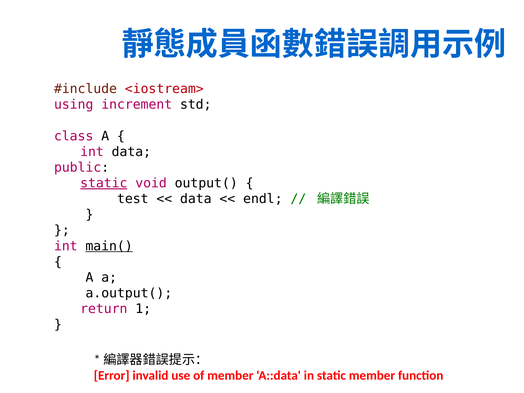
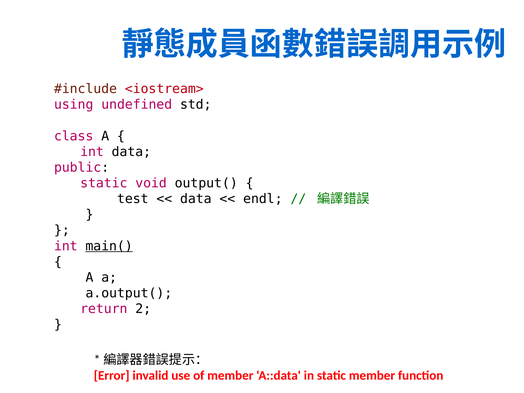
increment: increment -> undefined
static at (104, 183) underline: present -> none
1: 1 -> 2
